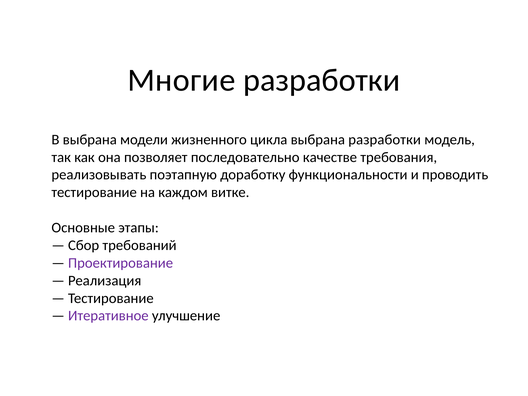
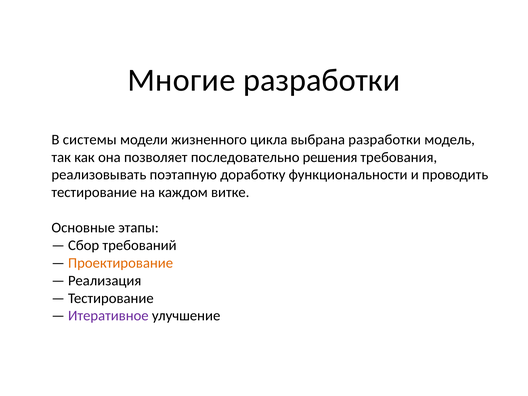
В выбрана: выбрана -> системы
качестве: качестве -> решения
Проектирование colour: purple -> orange
